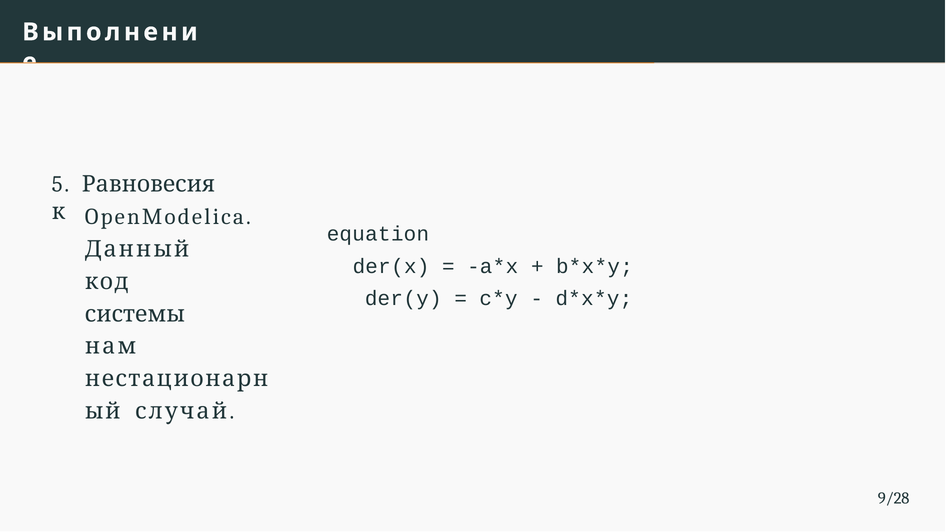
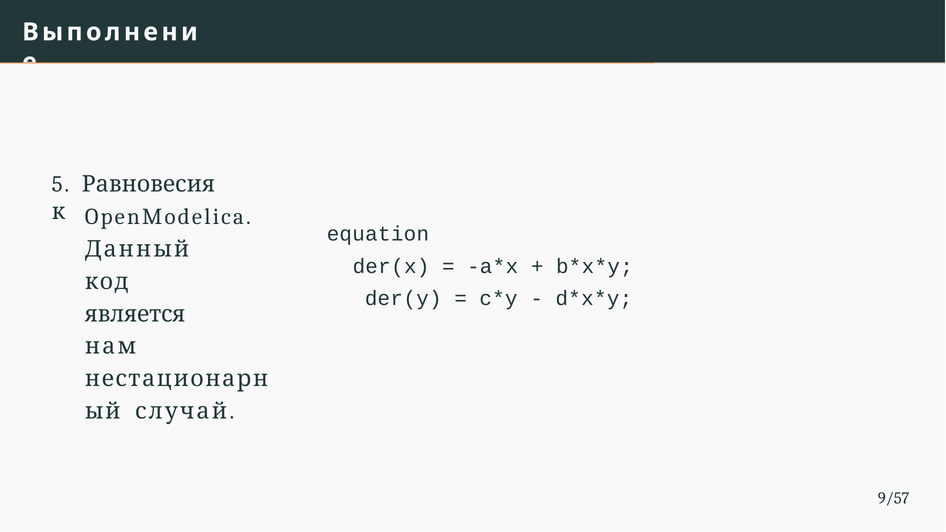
системы: системы -> является
9/28: 9/28 -> 9/57
